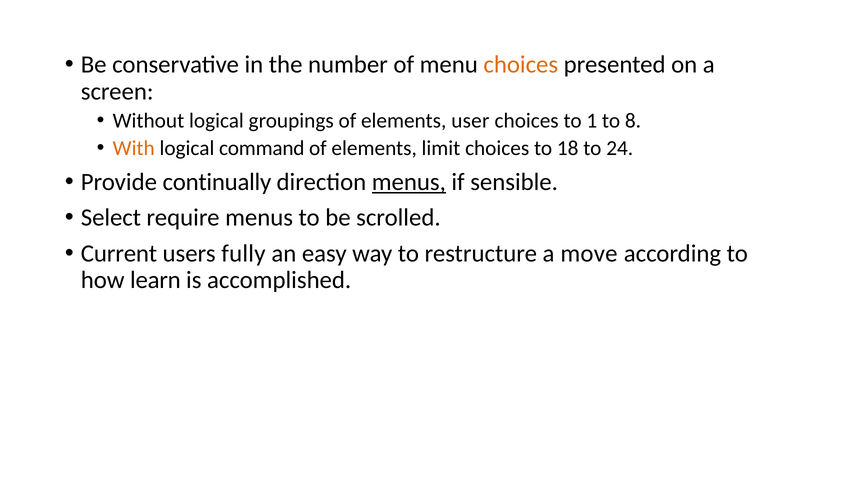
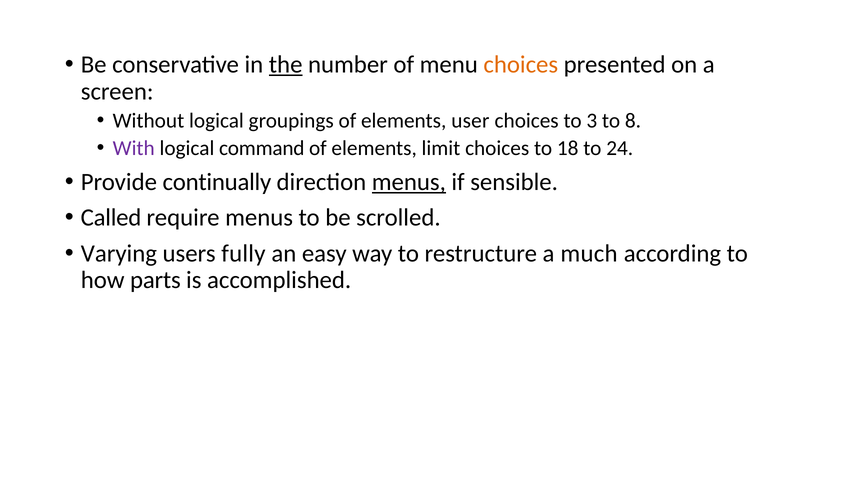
the underline: none -> present
1: 1 -> 3
With colour: orange -> purple
Select: Select -> Called
Current: Current -> Varying
move: move -> much
learn: learn -> parts
